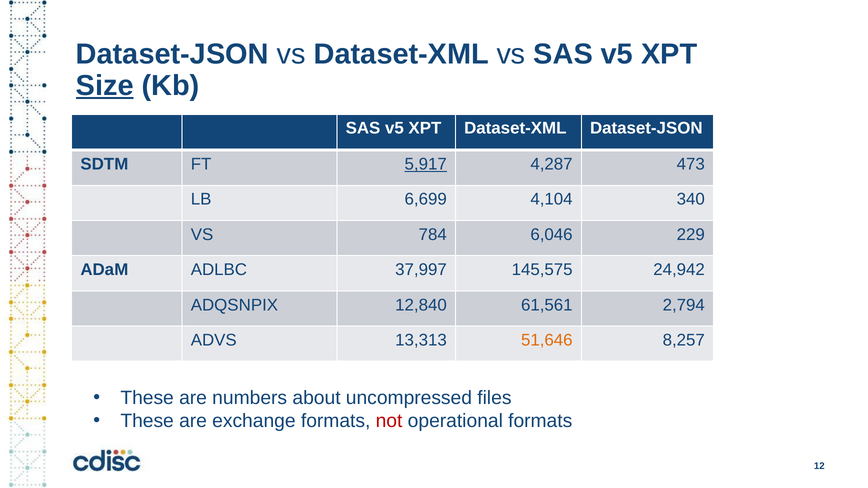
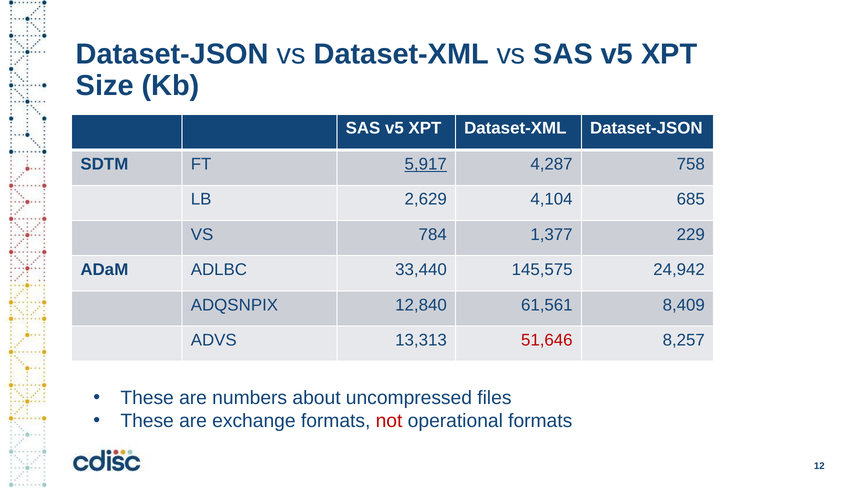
Size underline: present -> none
473: 473 -> 758
6,699: 6,699 -> 2,629
340: 340 -> 685
6,046: 6,046 -> 1,377
37,997: 37,997 -> 33,440
2,794: 2,794 -> 8,409
51,646 colour: orange -> red
